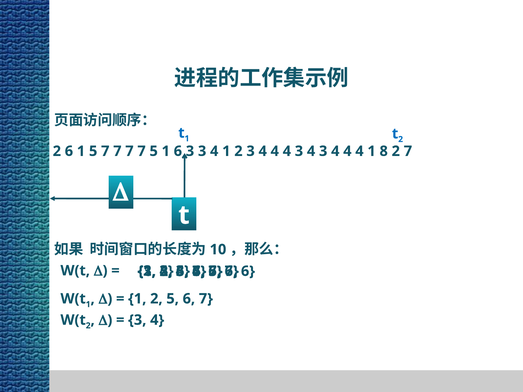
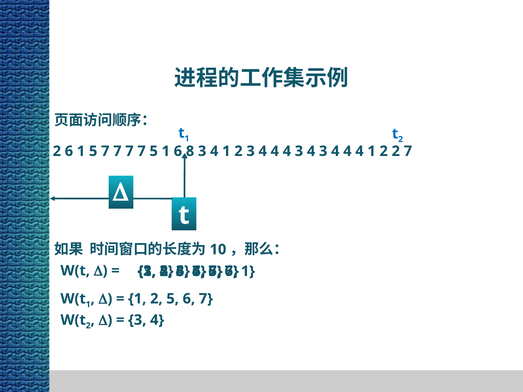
6 3: 3 -> 8
4 4 1 8: 8 -> 2
6 at (248, 271): 6 -> 1
